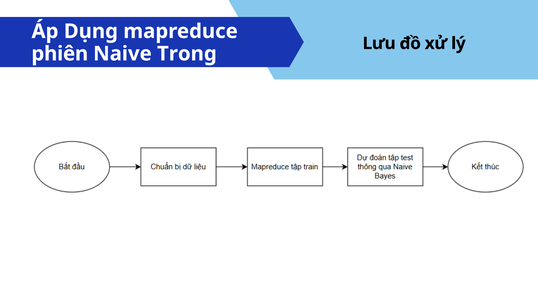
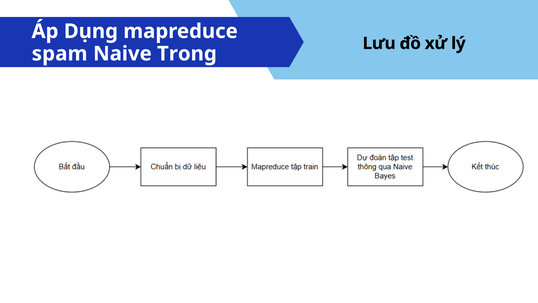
phiên: phiên -> spam
